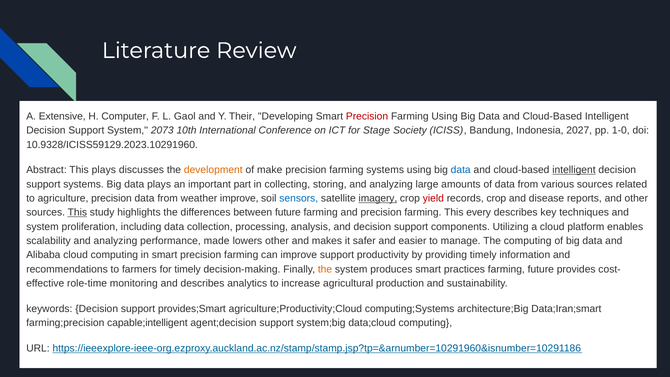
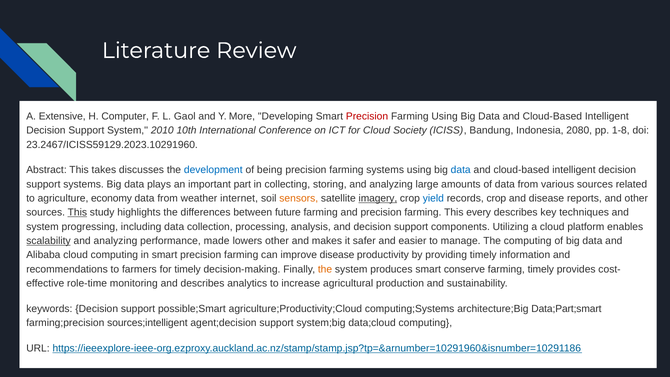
Their: Their -> More
2073: 2073 -> 2010
for Stage: Stage -> Cloud
2027: 2027 -> 2080
1-0: 1-0 -> 1-8
10.9328/ICISS59129.2023.10291960: 10.9328/ICISS59129.2023.10291960 -> 23.2467/ICISS59129.2023.10291960
This plays: plays -> takes
development colour: orange -> blue
make: make -> being
intelligent at (574, 170) underline: present -> none
agriculture precision: precision -> economy
weather improve: improve -> internet
sensors colour: blue -> orange
yield colour: red -> blue
proliferation: proliferation -> progressing
scalability underline: none -> present
improve support: support -> disease
practices: practices -> conserve
farming future: future -> timely
provides;Smart: provides;Smart -> possible;Smart
Data;Iran;smart: Data;Iran;smart -> Data;Part;smart
capable;intelligent: capable;intelligent -> sources;intelligent
